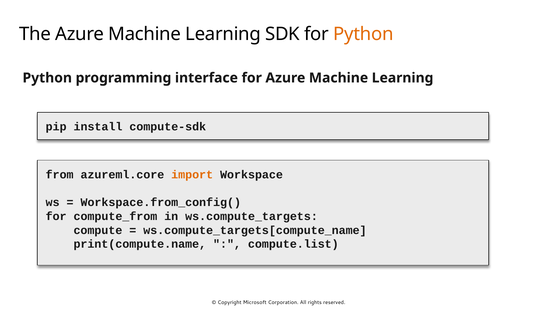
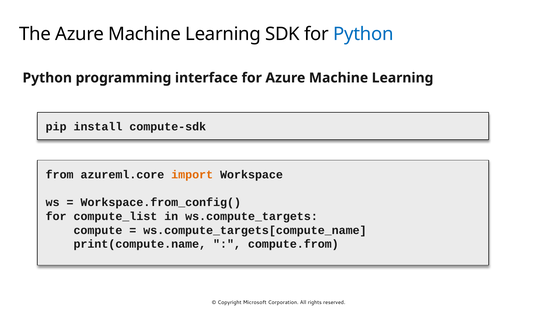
Python at (363, 34) colour: orange -> blue
compute_from: compute_from -> compute_list
compute.list: compute.list -> compute.from
